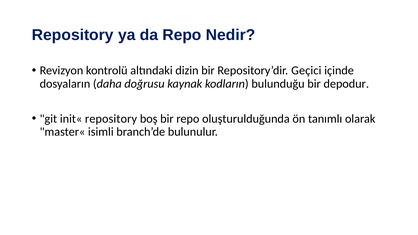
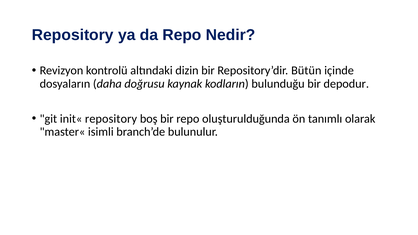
Geçici: Geçici -> Bütün
